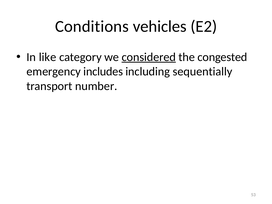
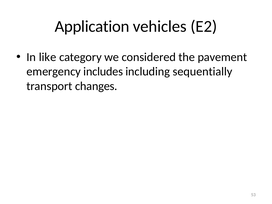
Conditions: Conditions -> Application
considered underline: present -> none
congested: congested -> pavement
number: number -> changes
